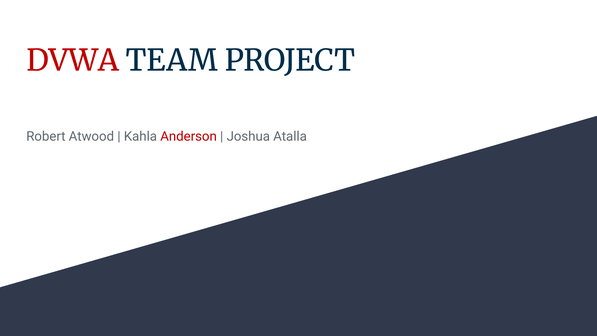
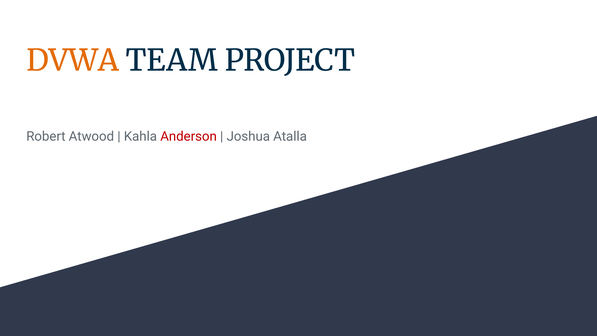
DVWA colour: red -> orange
